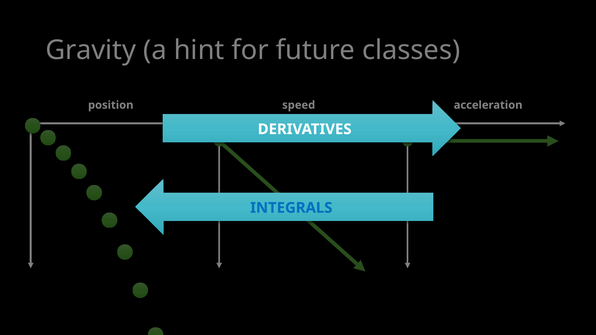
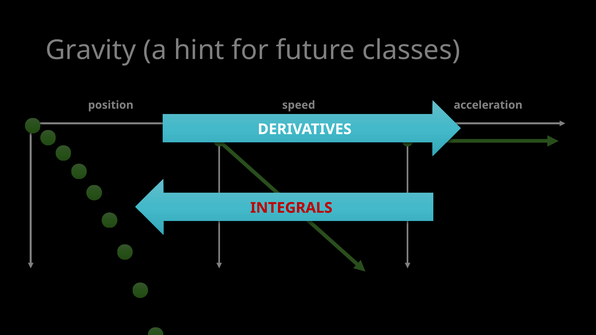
INTEGRALS colour: blue -> red
